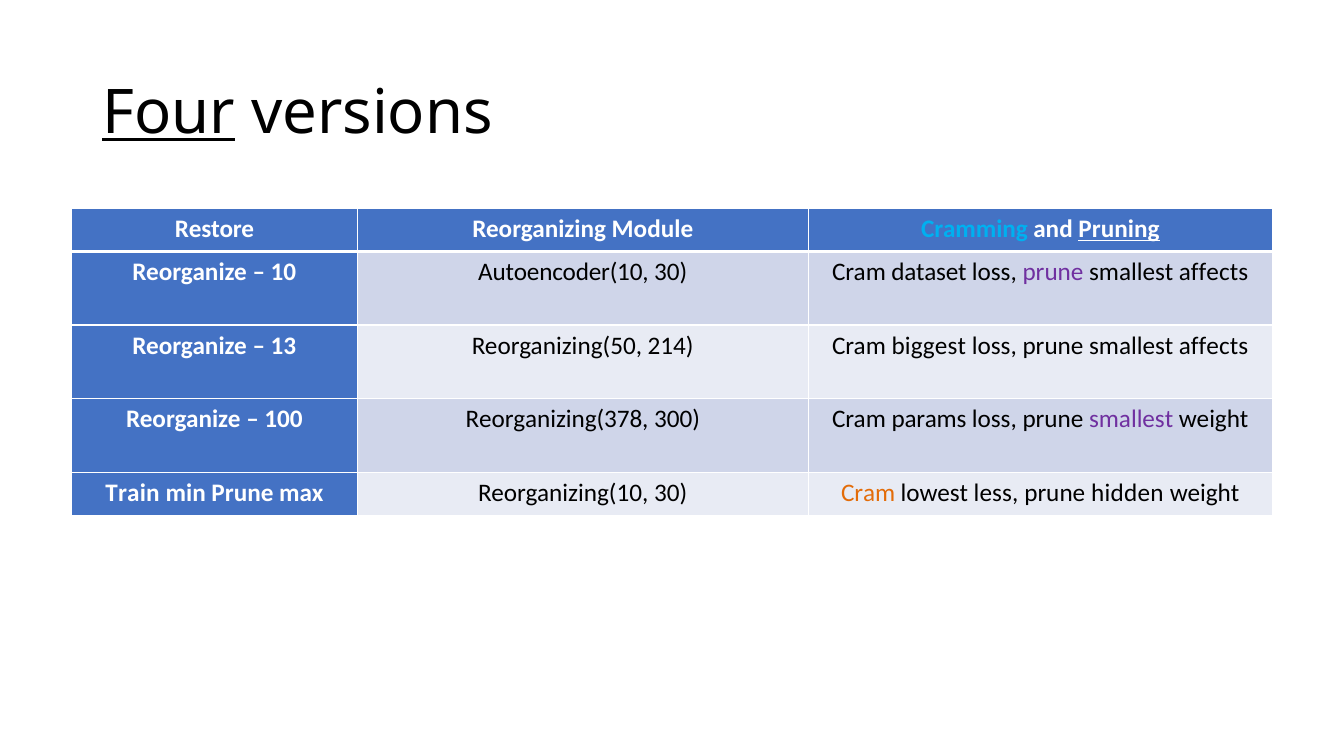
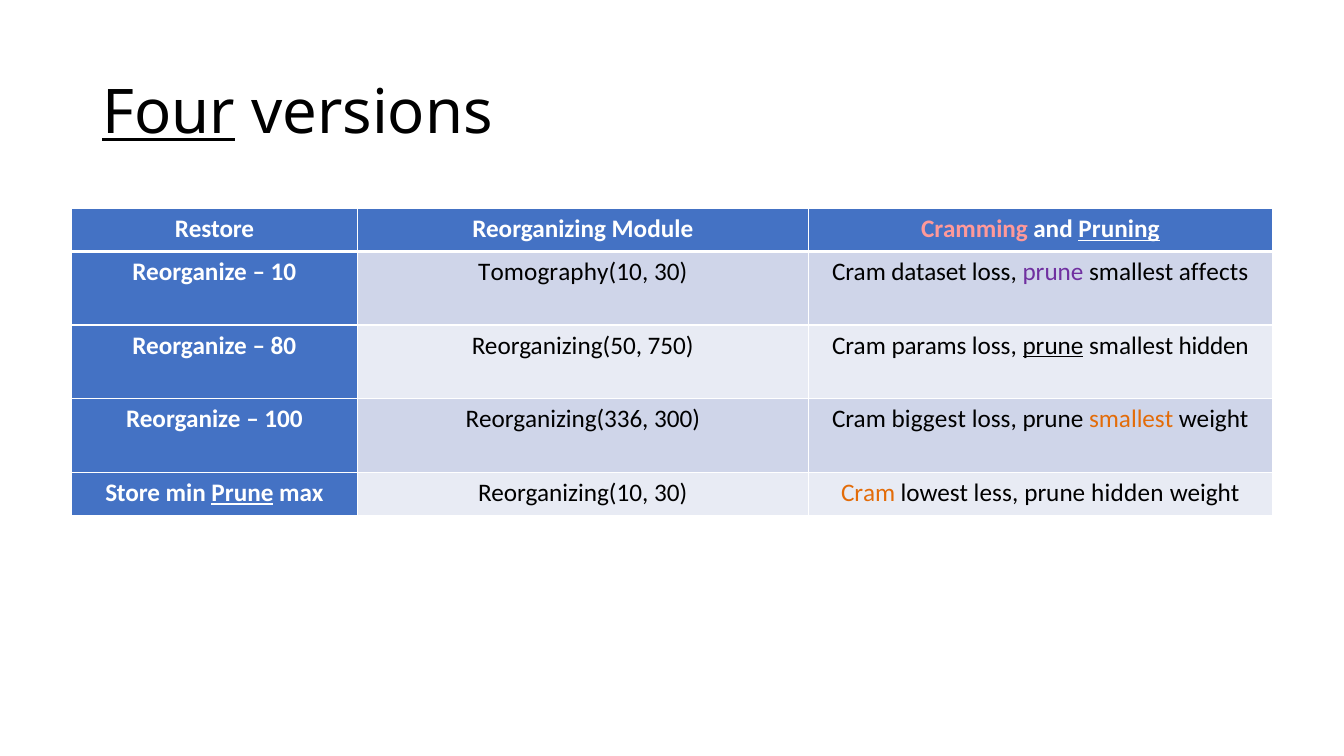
Cramming colour: light blue -> pink
Autoencoder(10: Autoencoder(10 -> Tomography(10
13: 13 -> 80
214: 214 -> 750
biggest: biggest -> params
prune at (1053, 346) underline: none -> present
affects at (1213, 346): affects -> hidden
Reorganizing(378: Reorganizing(378 -> Reorganizing(336
params: params -> biggest
smallest at (1131, 419) colour: purple -> orange
Train: Train -> Store
Prune at (242, 493) underline: none -> present
